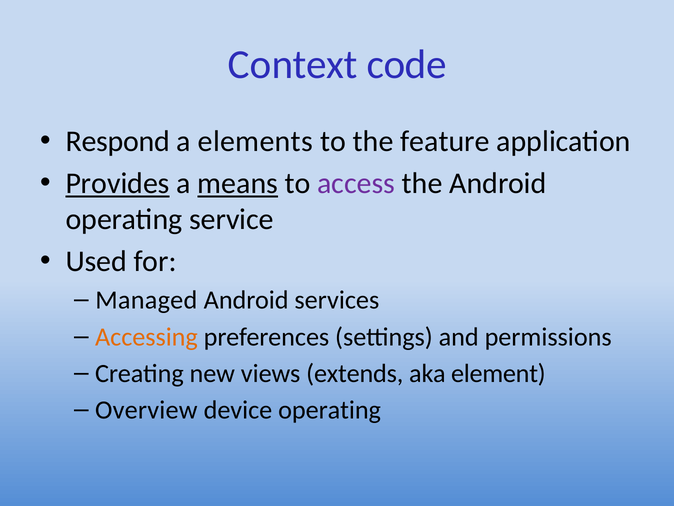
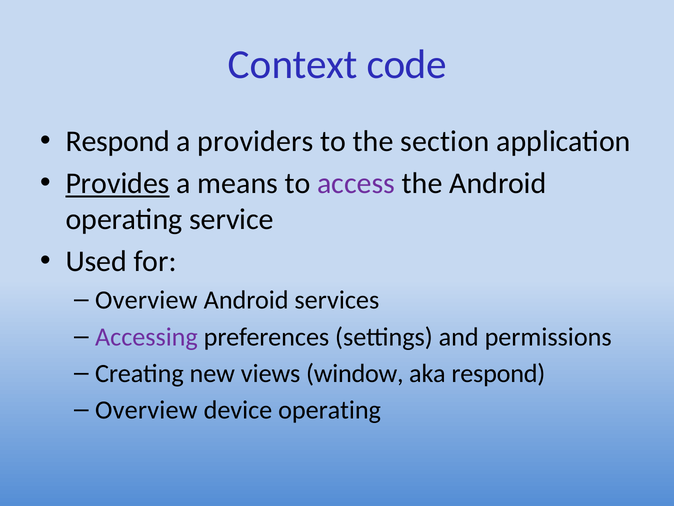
elements: elements -> providers
feature: feature -> section
means underline: present -> none
Managed at (146, 300): Managed -> Overview
Accessing colour: orange -> purple
extends: extends -> window
aka element: element -> respond
